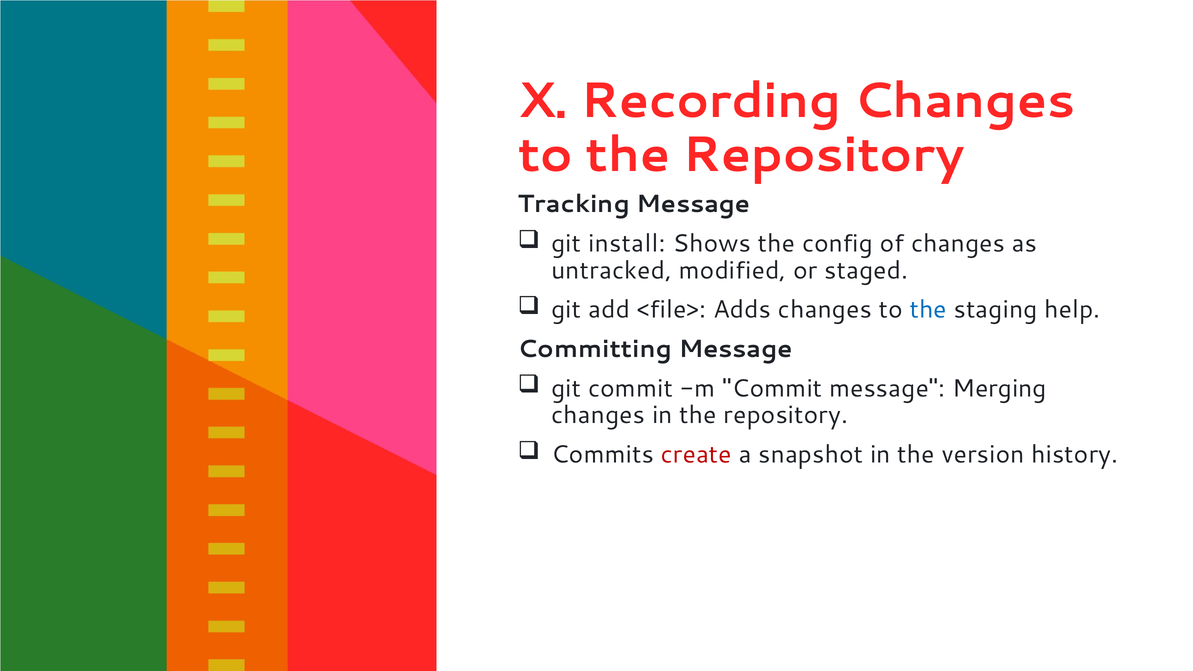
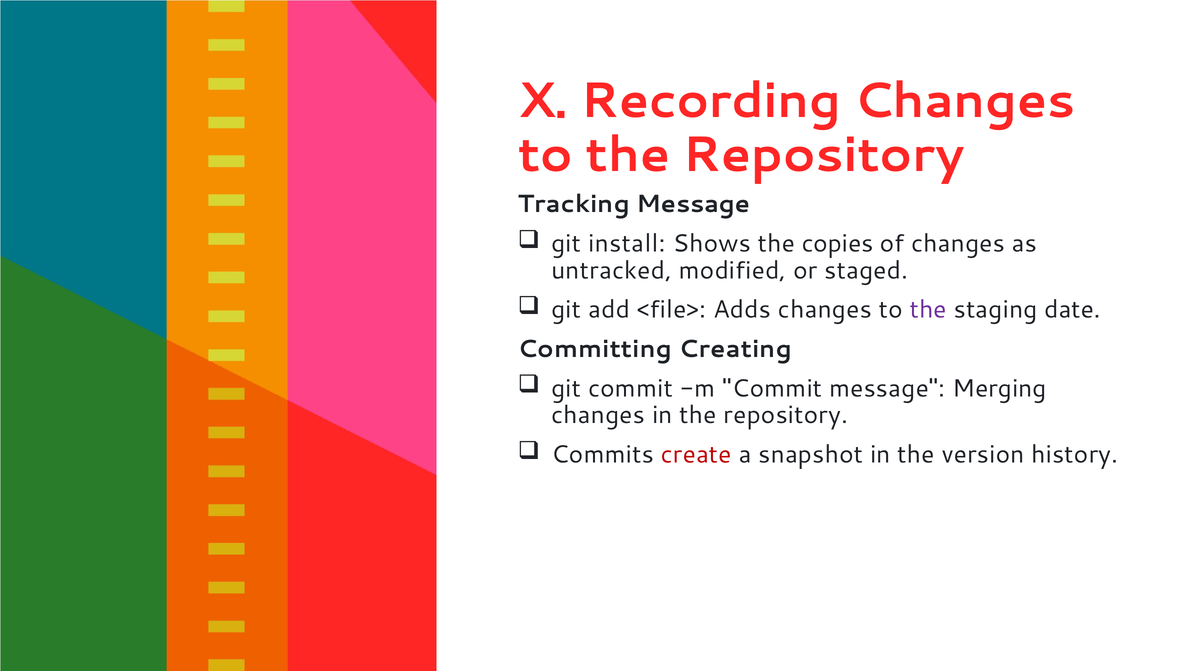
config: config -> copies
the at (928, 310) colour: blue -> purple
help: help -> date
Committing Message: Message -> Creating
